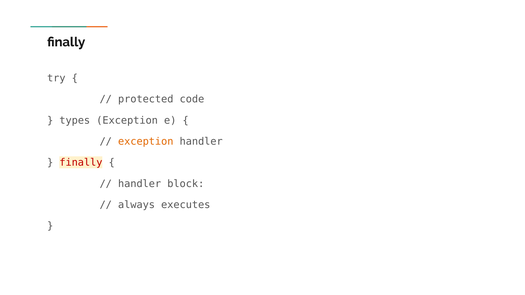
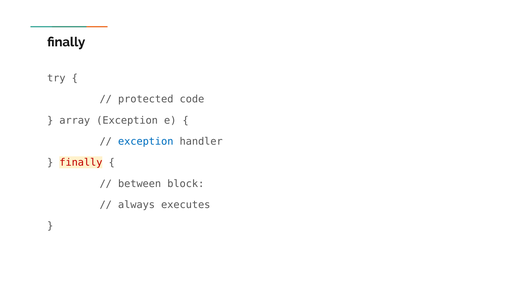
types: types -> array
exception at (146, 142) colour: orange -> blue
handler at (140, 184): handler -> between
